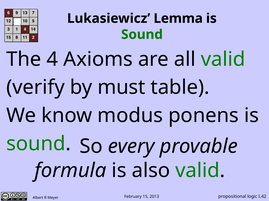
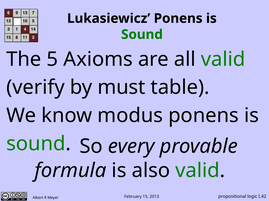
Lukasiewicz Lemma: Lemma -> Ponens
4: 4 -> 5
